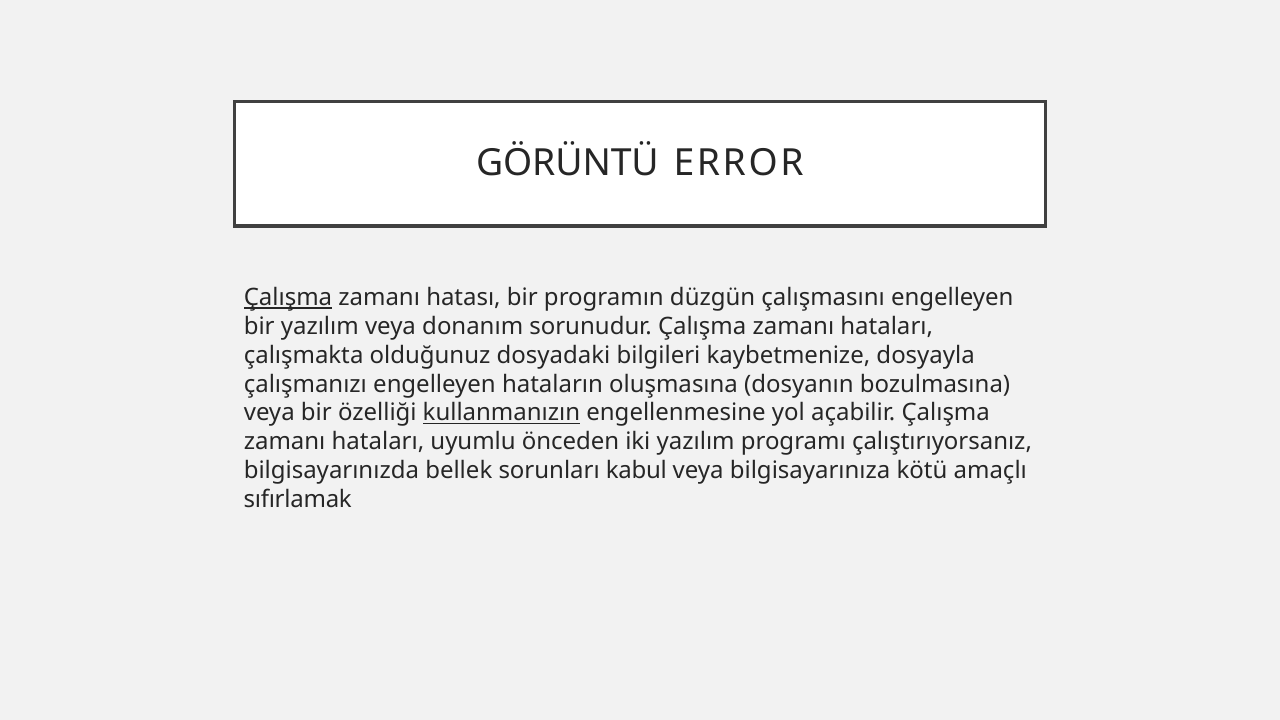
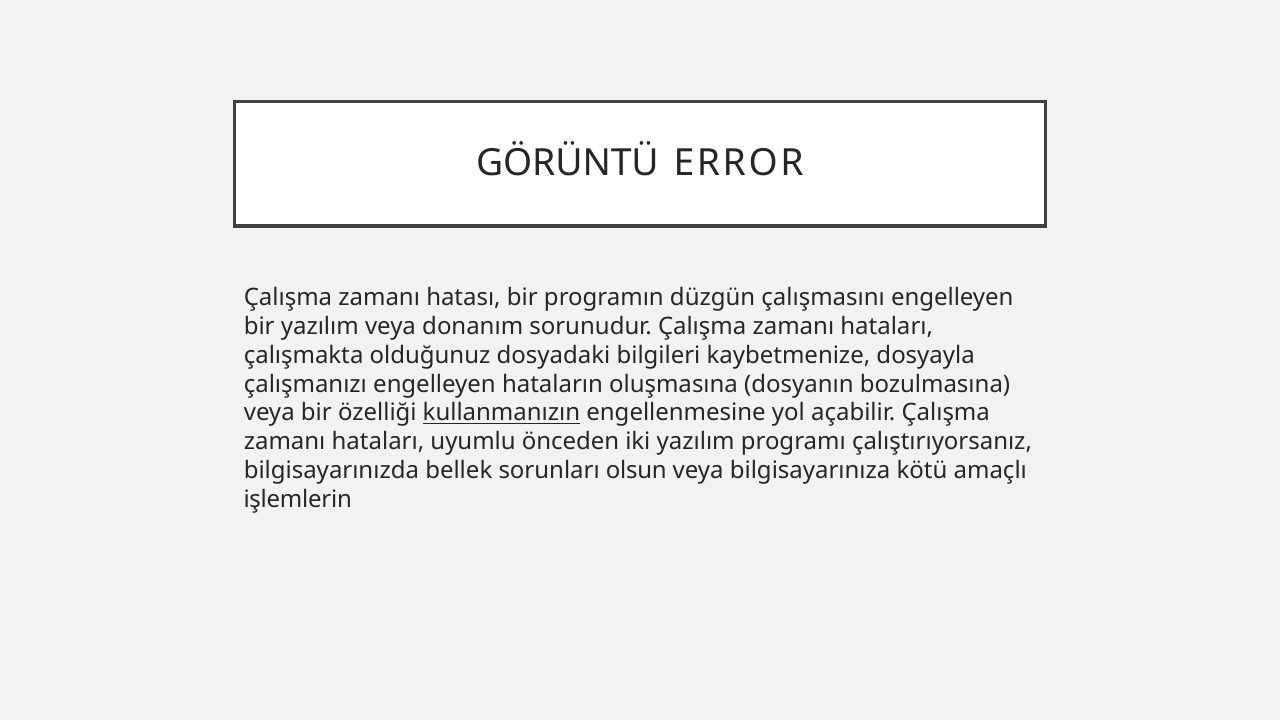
Çalışma at (288, 298) underline: present -> none
kabul: kabul -> olsun
sıfırlamak: sıfırlamak -> işlemlerin
